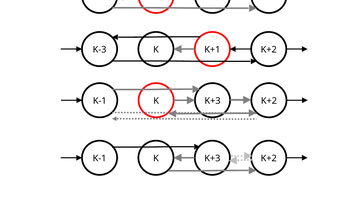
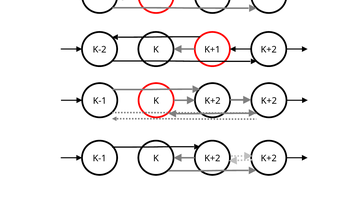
K-3: K-3 -> K-2
K+3 at (213, 101): K+3 -> K+2
K+3 at (212, 159): K+3 -> K+2
